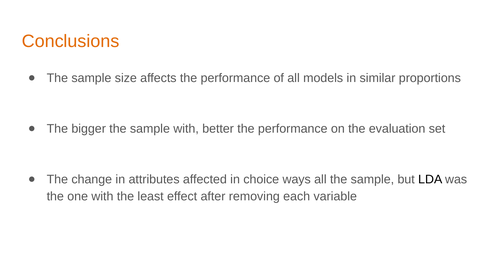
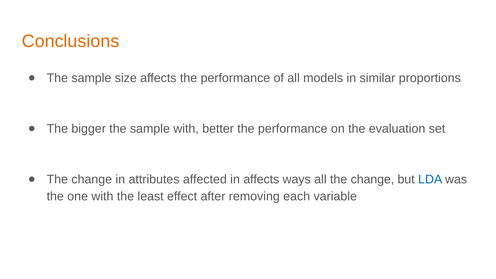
in choice: choice -> affects
all the sample: sample -> change
LDA colour: black -> blue
